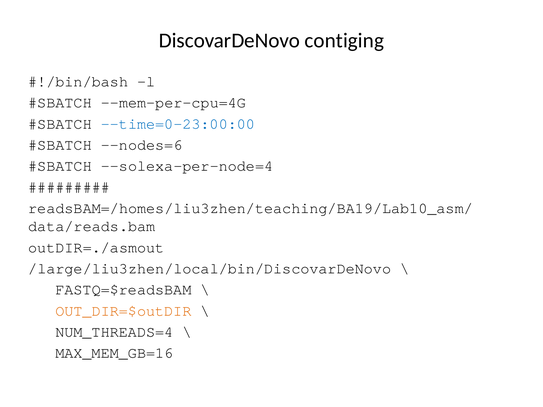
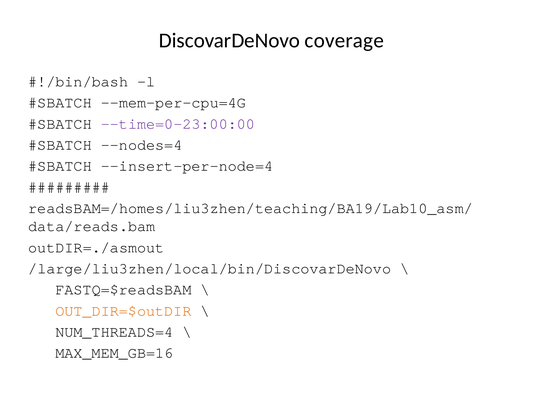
contiging: contiging -> coverage
--time=0-23:00:00 colour: blue -> purple
--nodes=6: --nodes=6 -> --nodes=4
--solexa-per-node=4: --solexa-per-node=4 -> --insert-per-node=4
